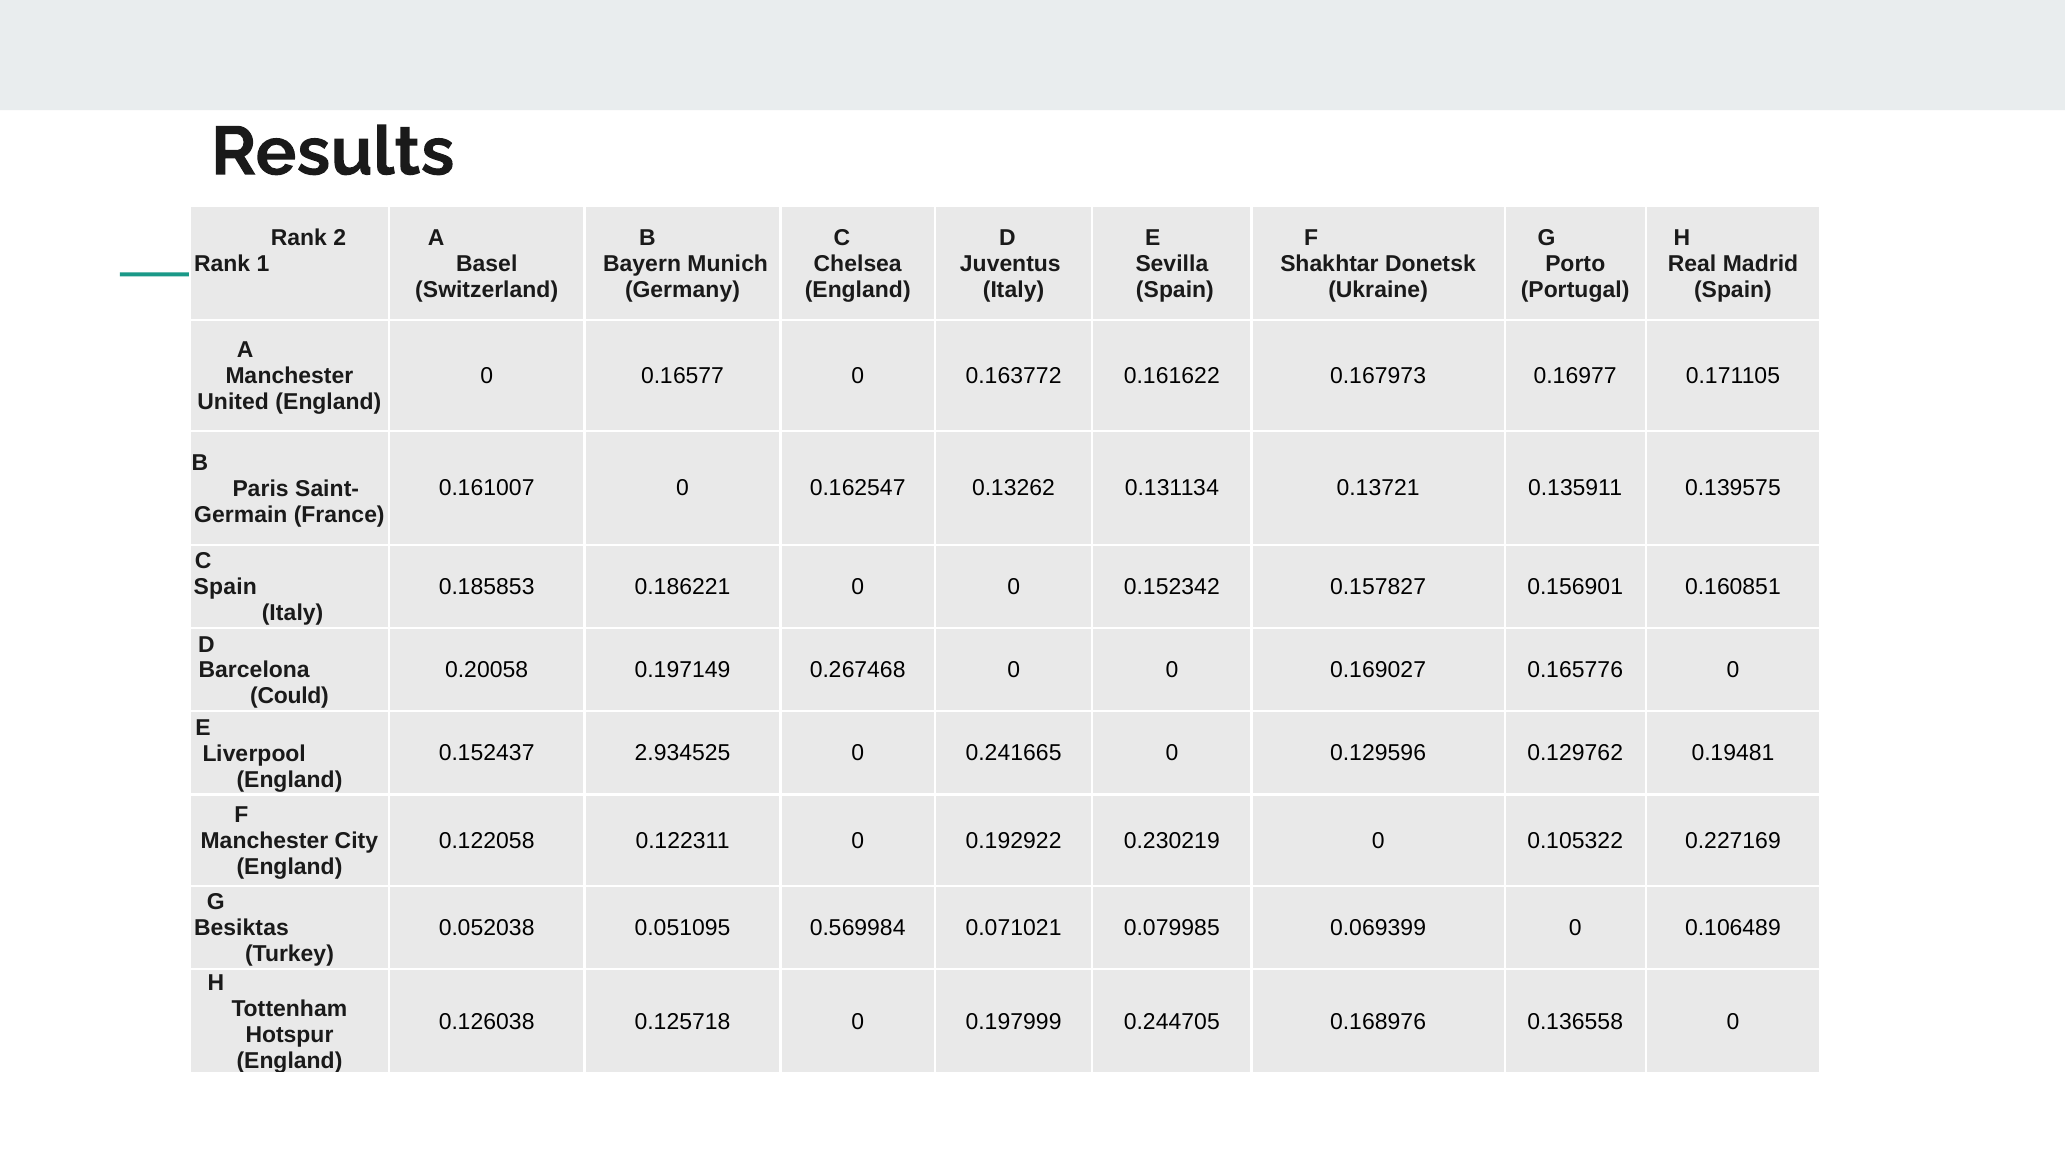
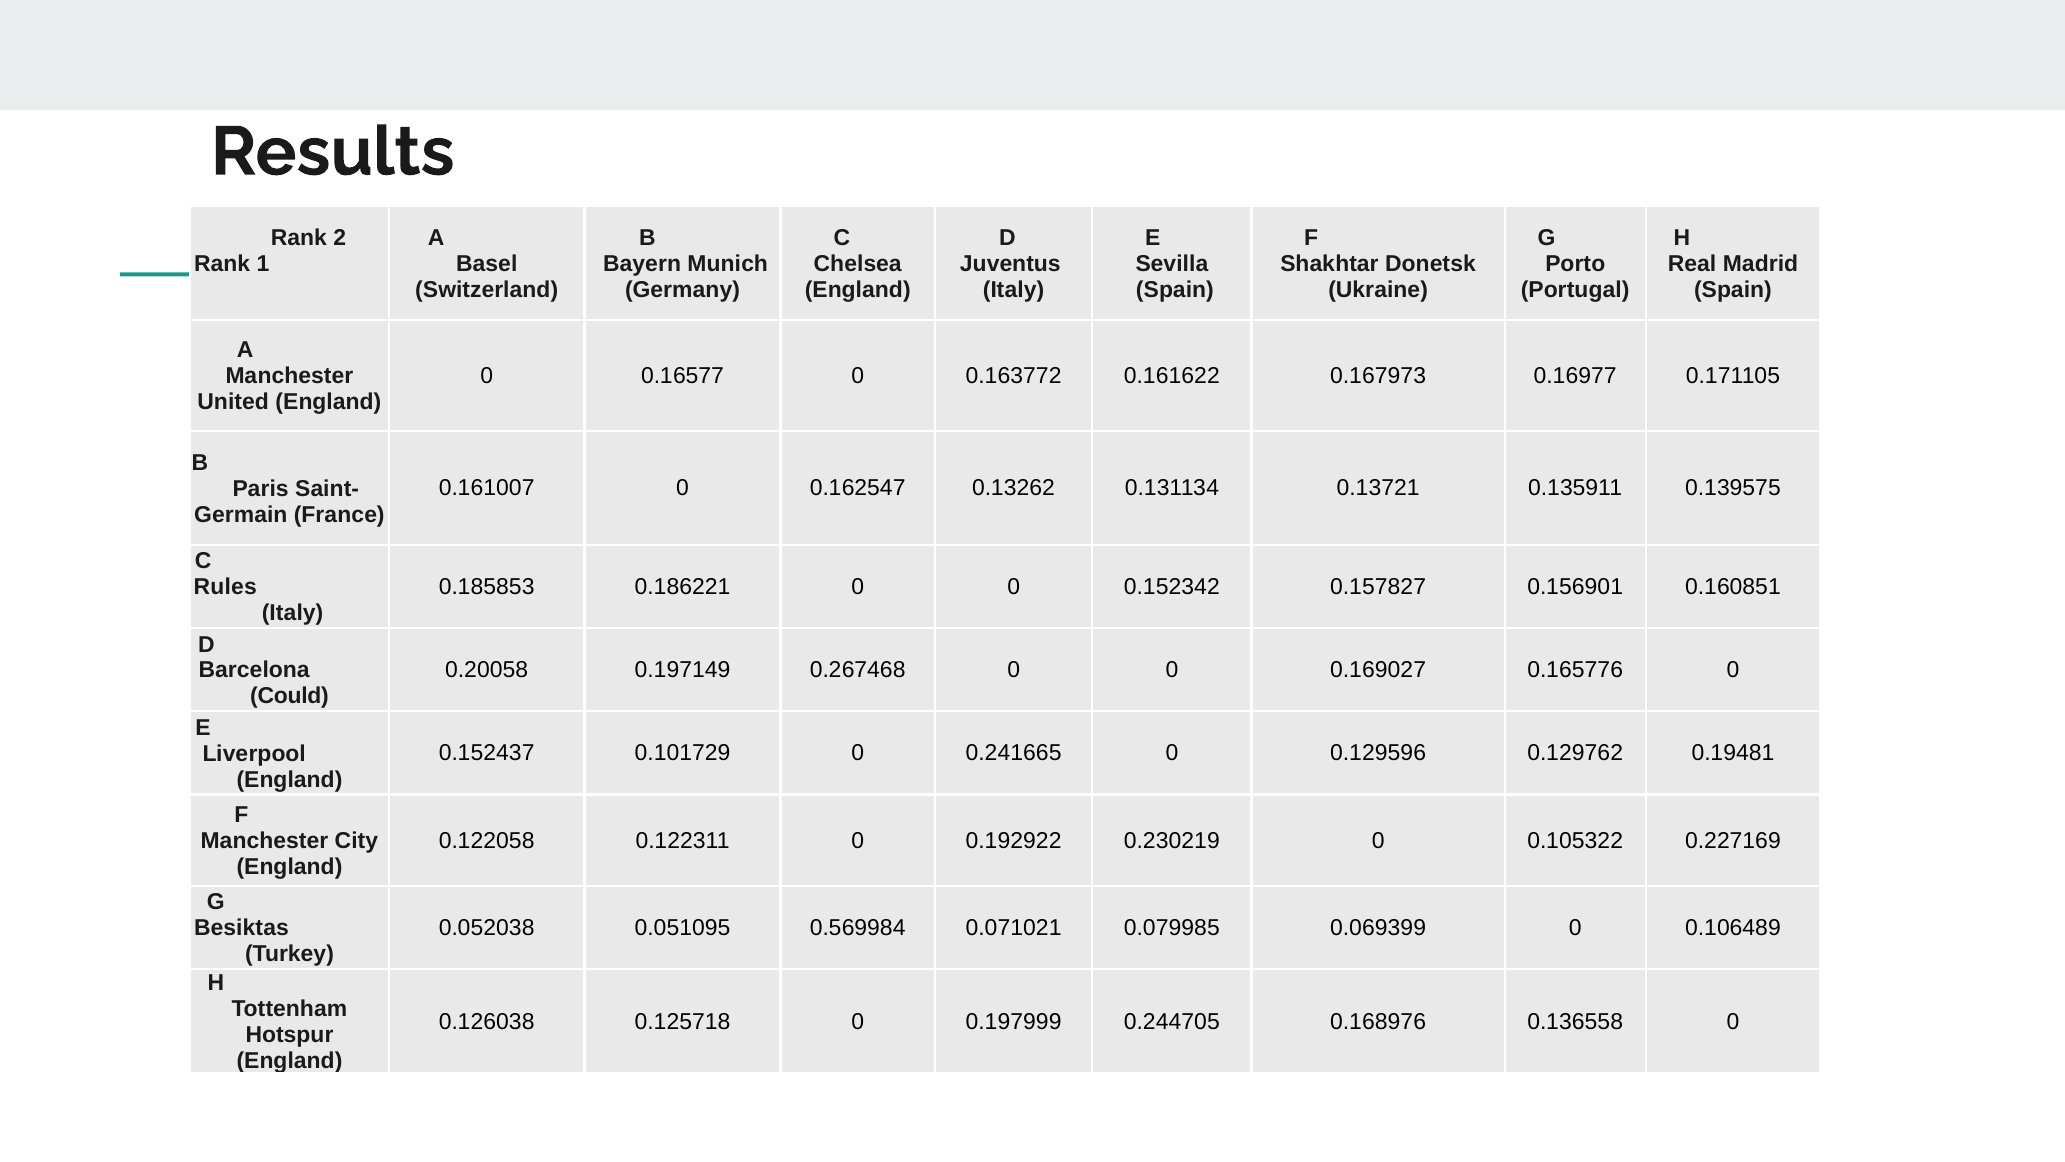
Spain at (225, 587): Spain -> Rules
2.934525: 2.934525 -> 0.101729
